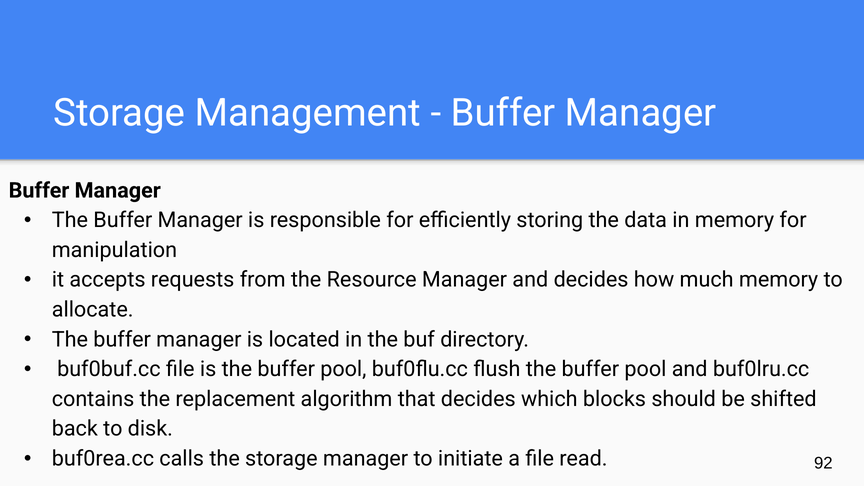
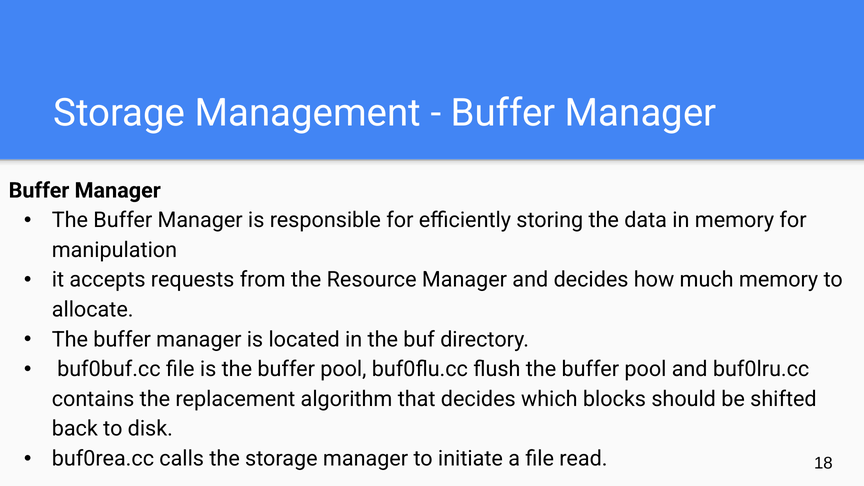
92: 92 -> 18
